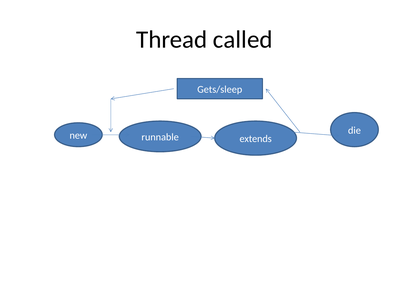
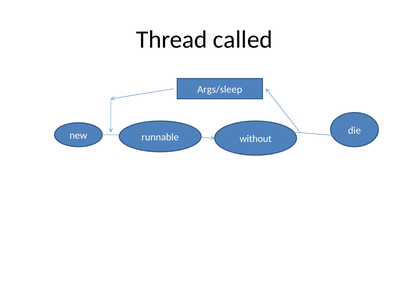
Gets/sleep: Gets/sleep -> Args/sleep
extends: extends -> without
